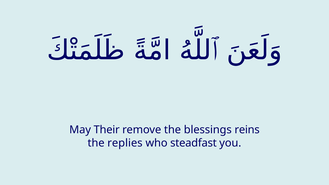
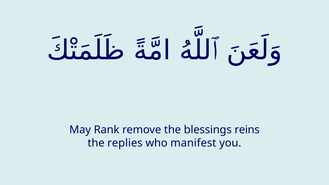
Their: Their -> Rank
steadfast: steadfast -> manifest
